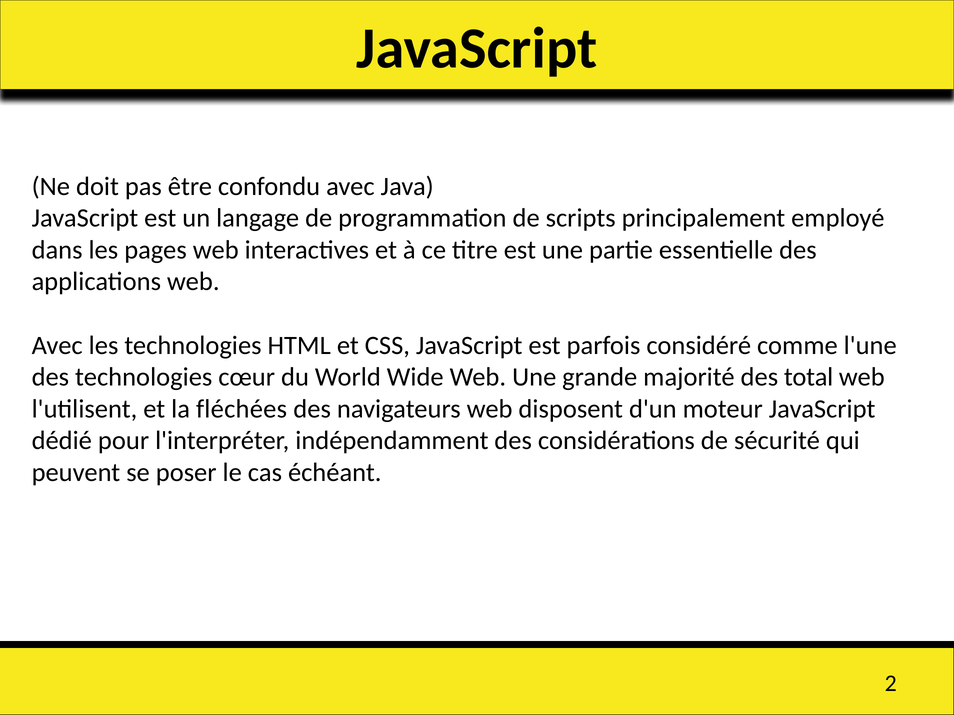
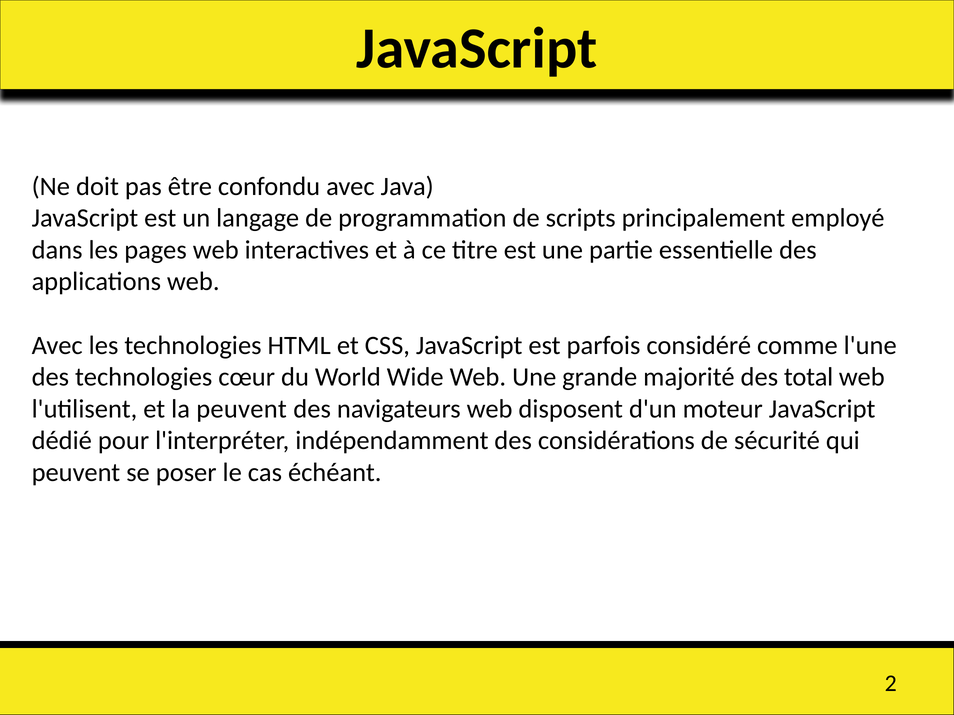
la fléchées: fléchées -> peuvent
